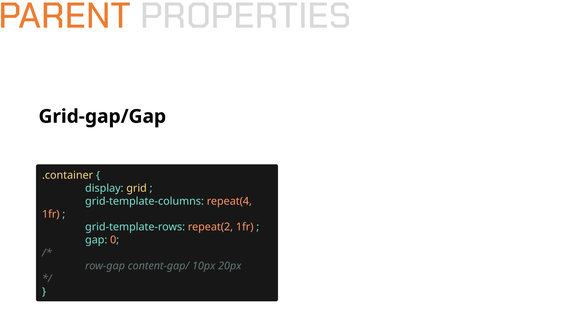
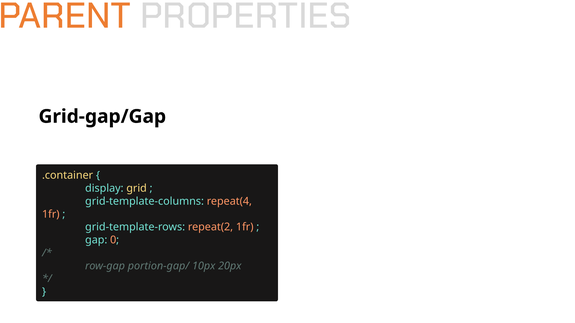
content-gap/: content-gap/ -> portion-gap/
